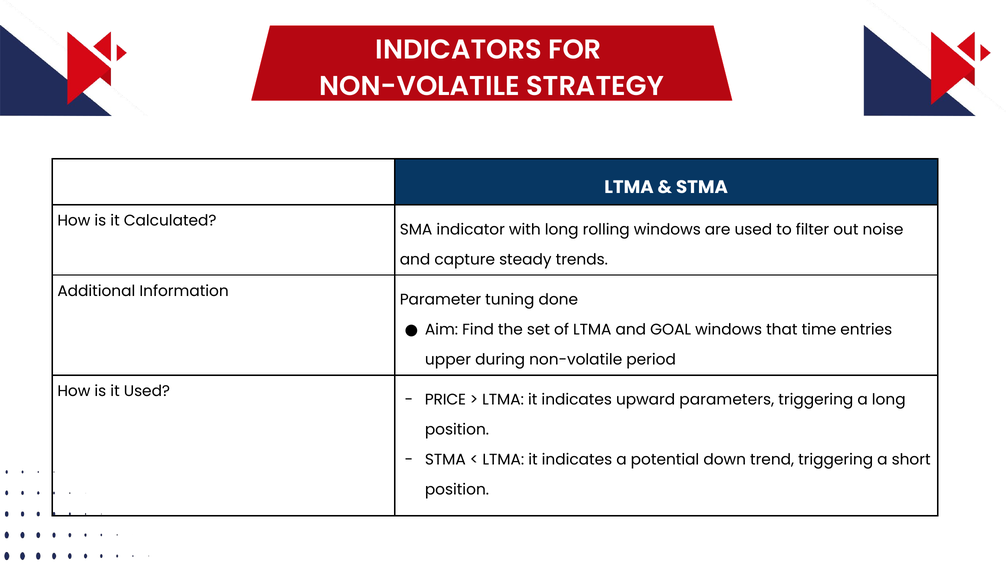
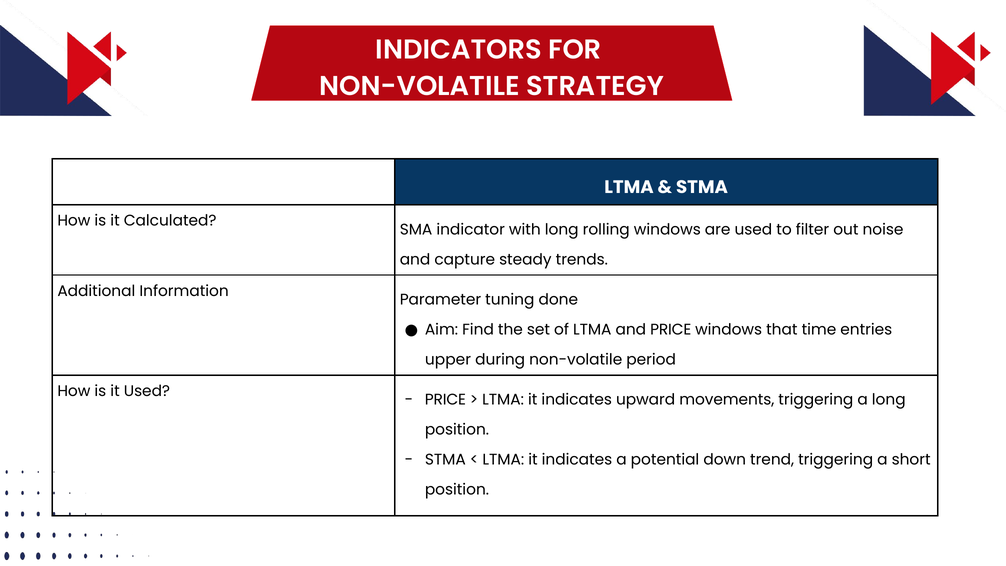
and GOAL: GOAL -> PRICE
parameters: parameters -> movements
